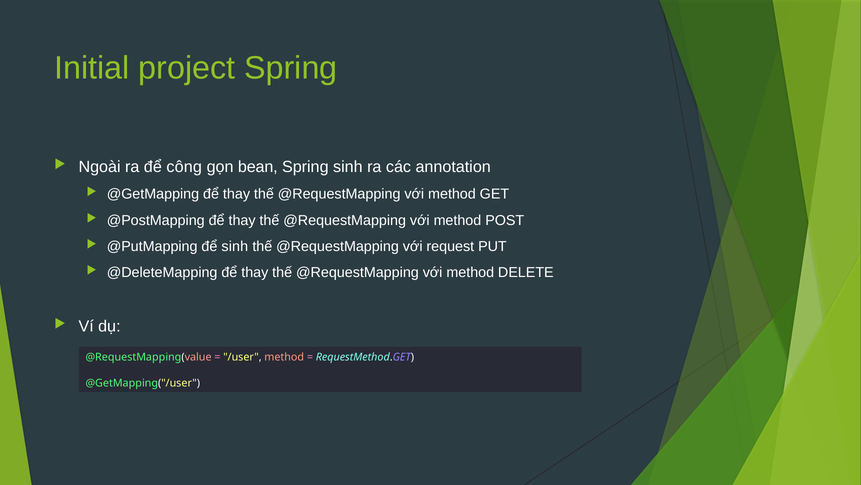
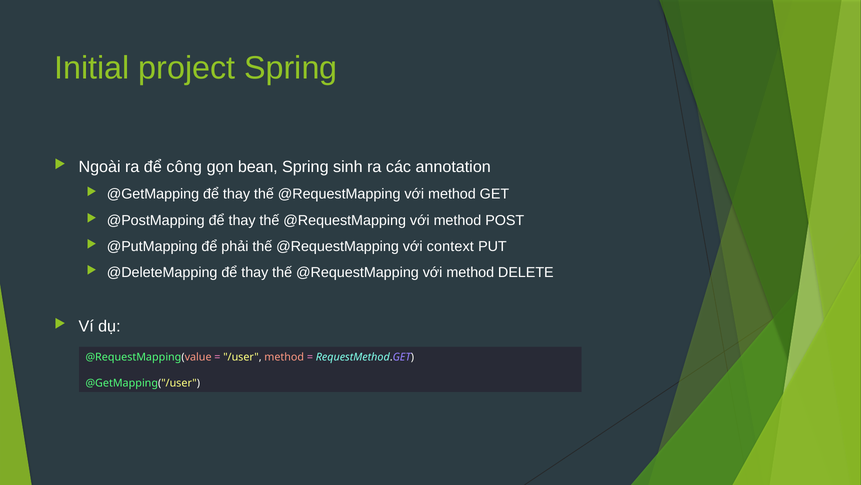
để sinh: sinh -> phải
request: request -> context
